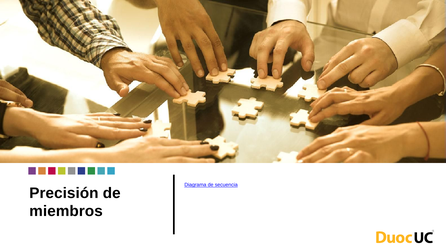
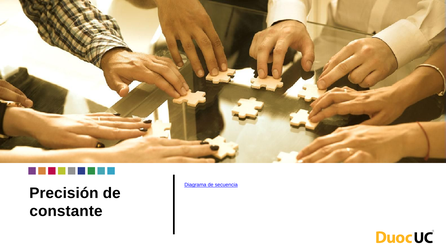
miembros: miembros -> constante
